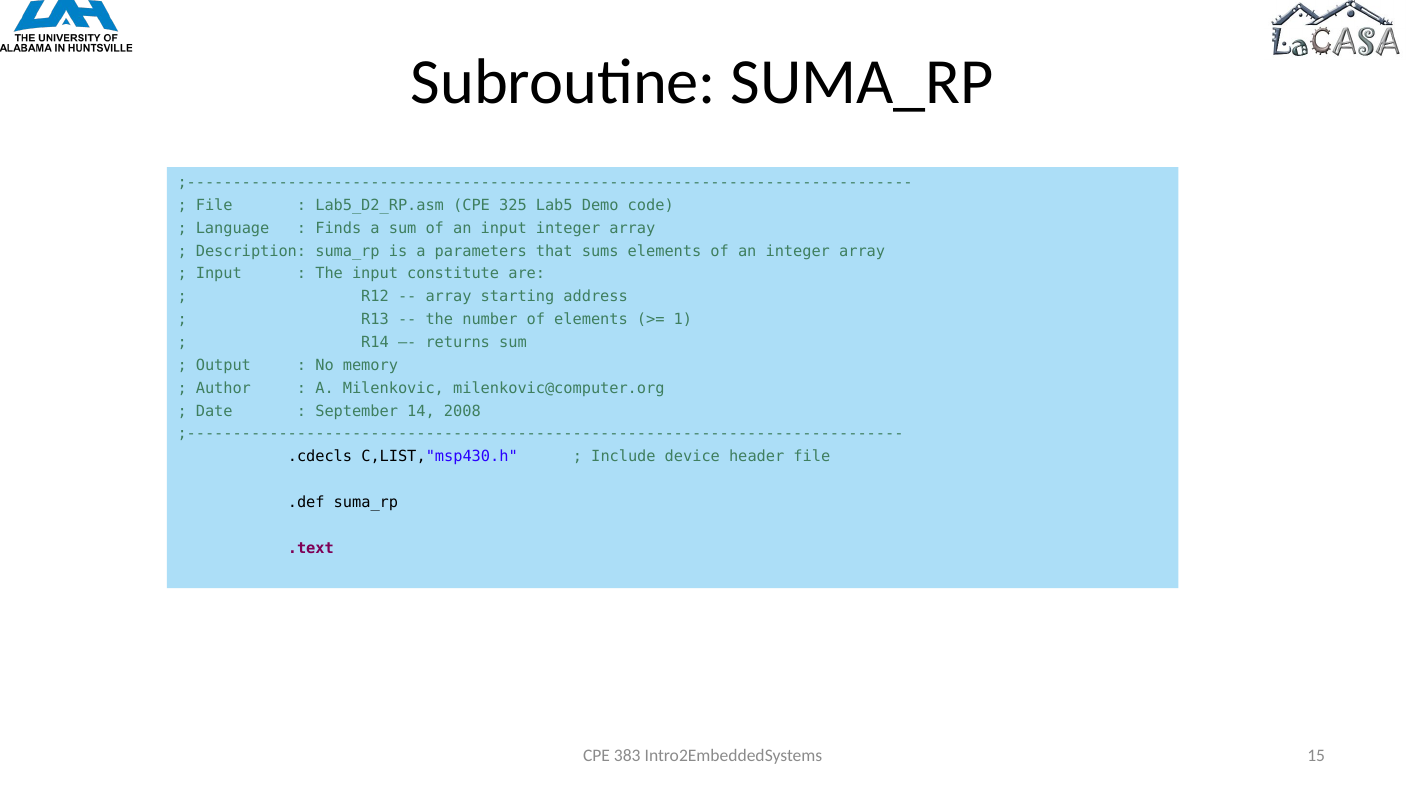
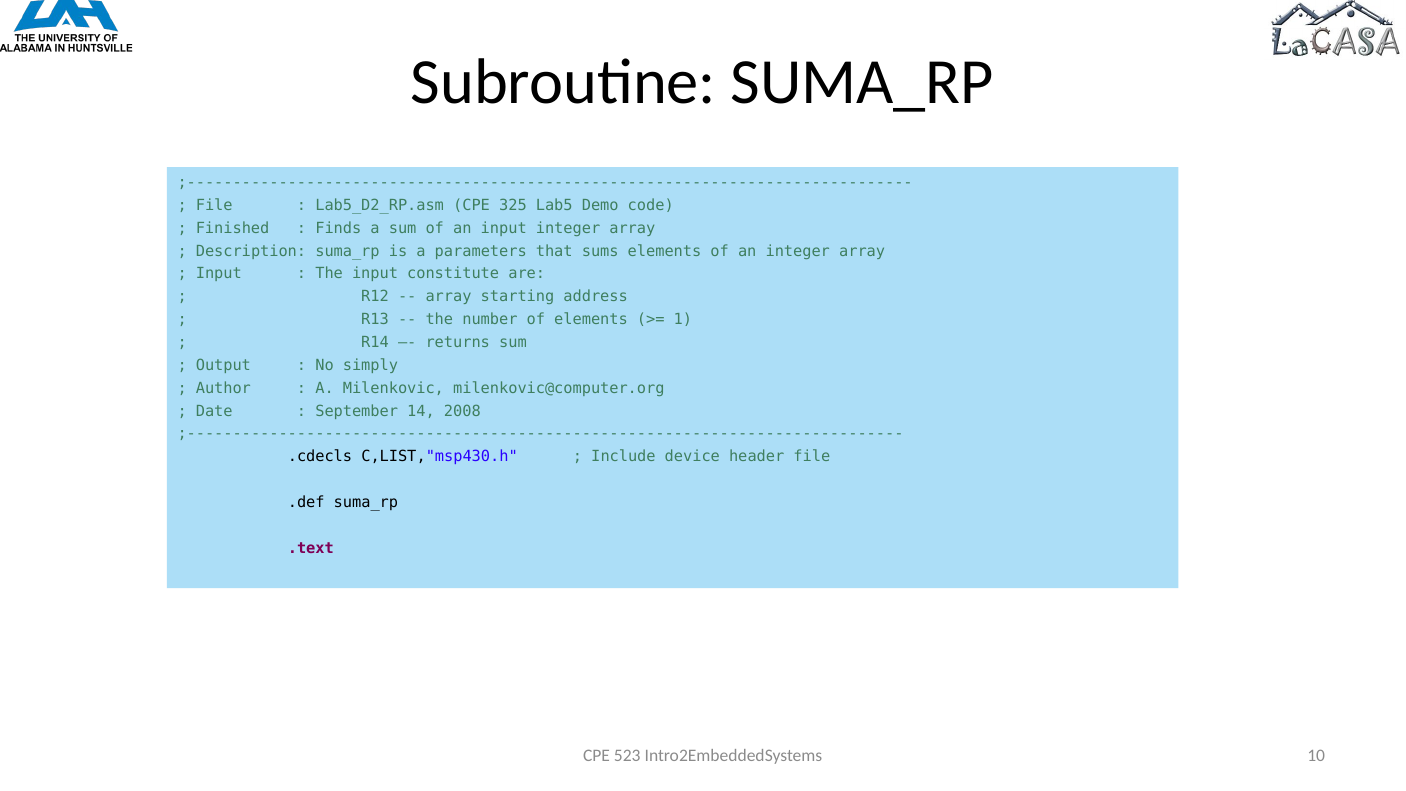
Language: Language -> Finished
memory: memory -> simply
383: 383 -> 523
15: 15 -> 10
